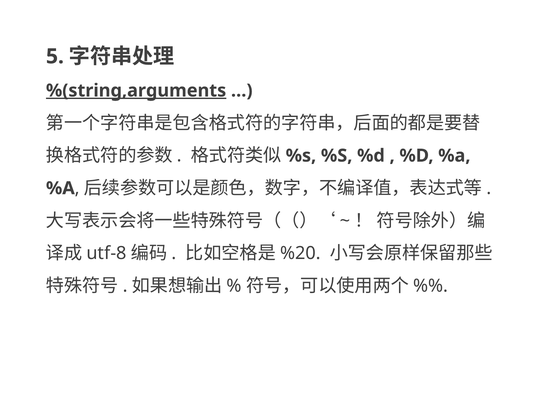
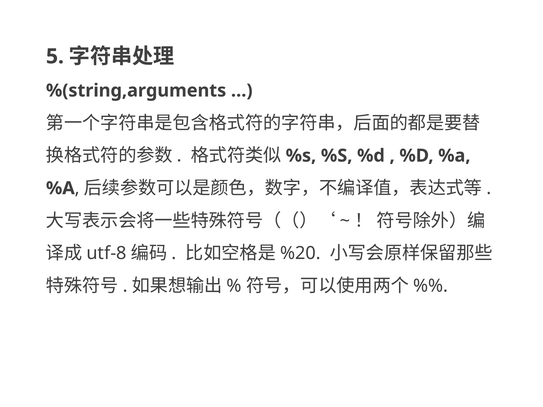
%(string,arguments underline: present -> none
